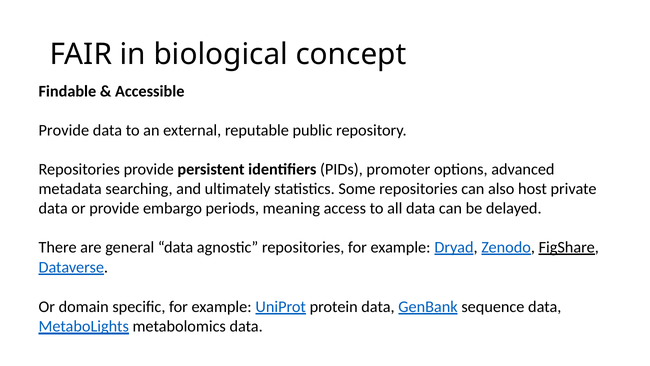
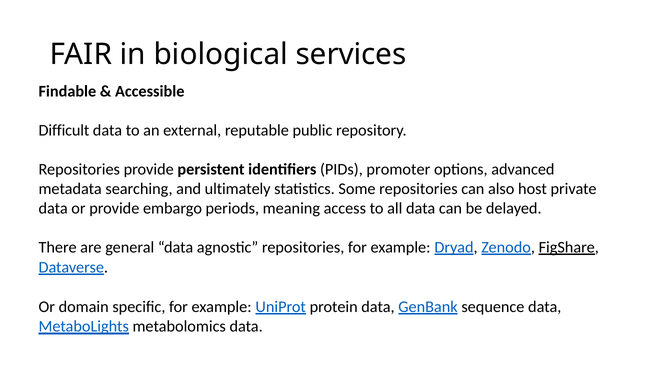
concept: concept -> services
Provide at (64, 130): Provide -> Difficult
